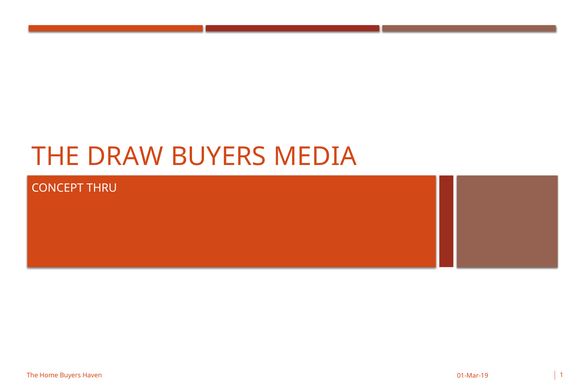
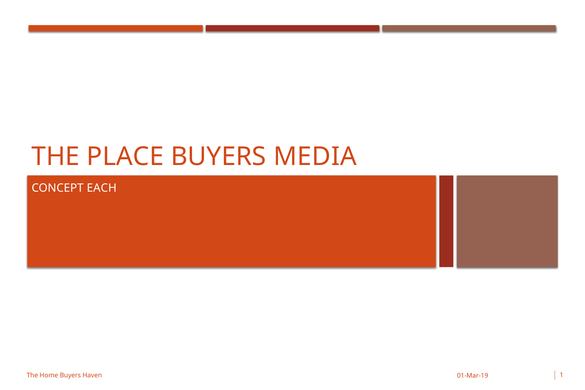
DRAW: DRAW -> PLACE
THRU: THRU -> EACH
